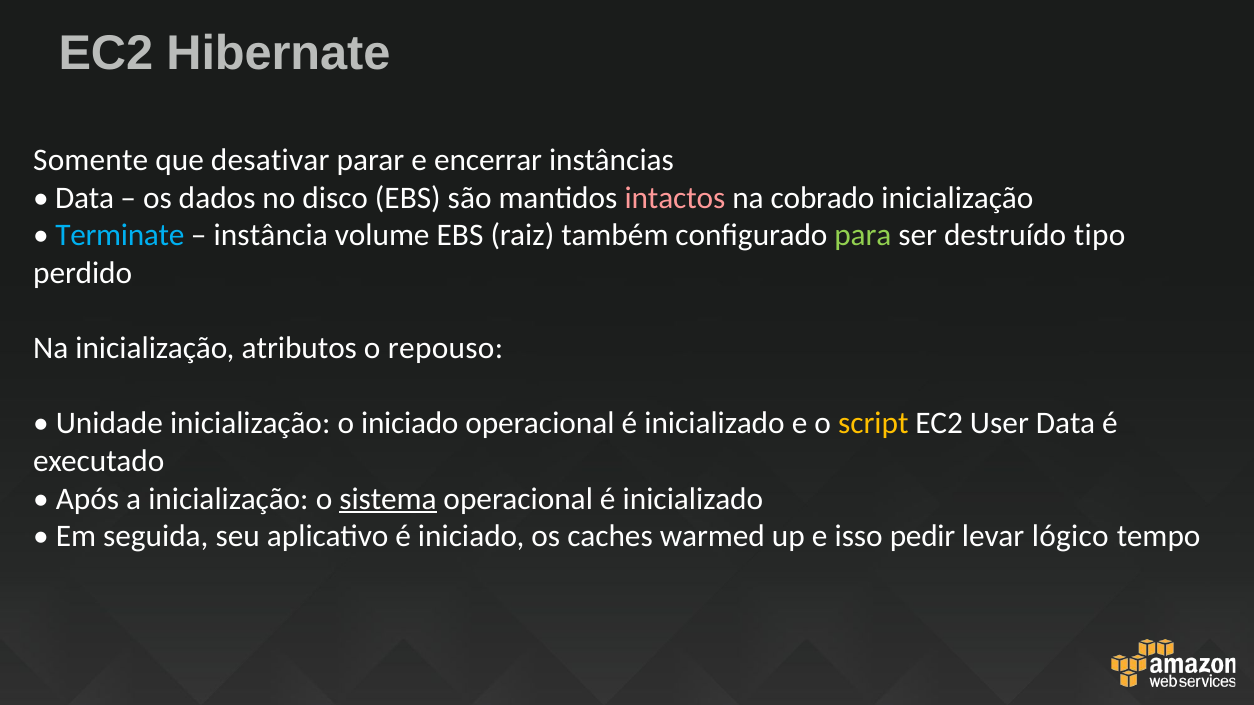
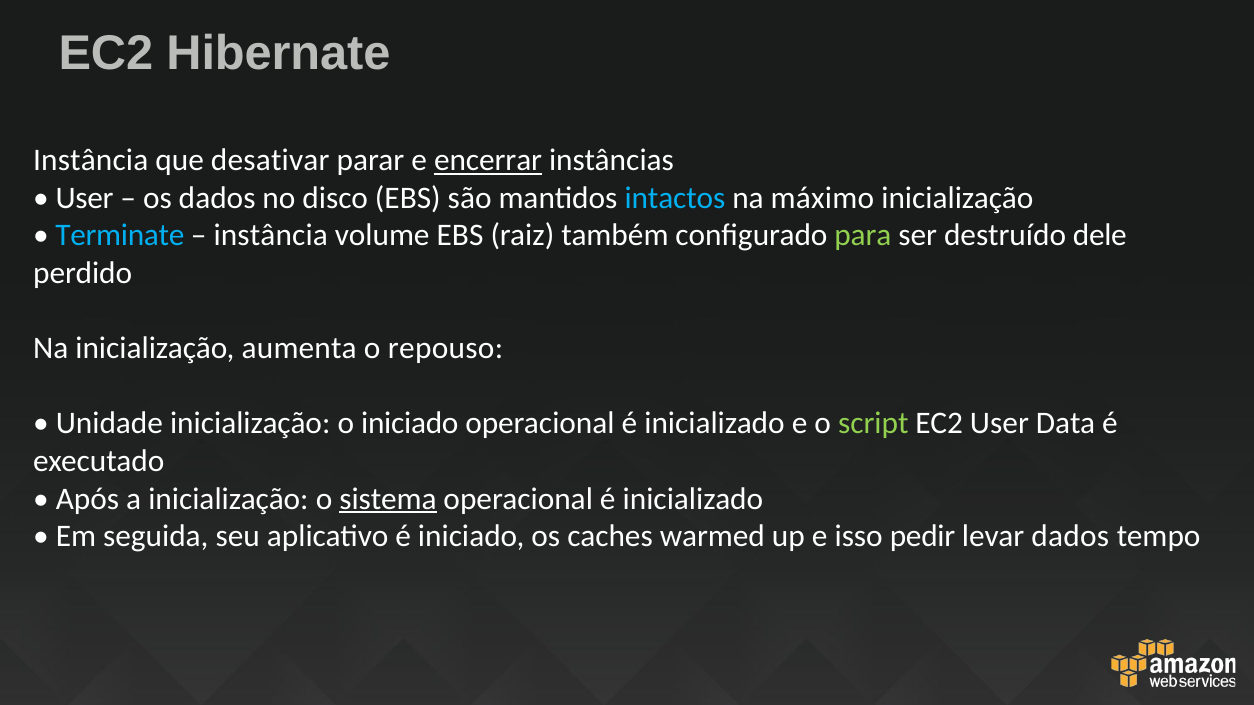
Somente at (91, 160): Somente -> Instância
encerrar underline: none -> present
Data at (85, 198): Data -> User
intactos colour: pink -> light blue
cobrado: cobrado -> máximo
tipo: tipo -> dele
atributos: atributos -> aumenta
script colour: yellow -> light green
levar lógico: lógico -> dados
